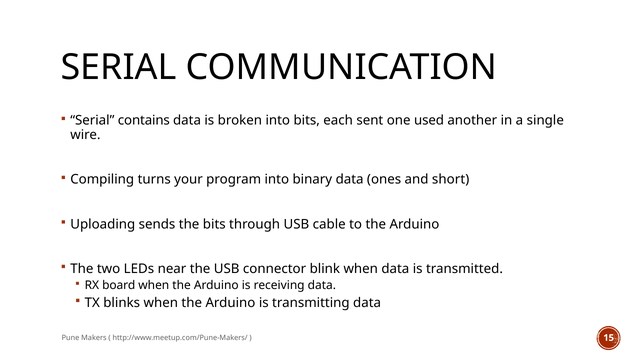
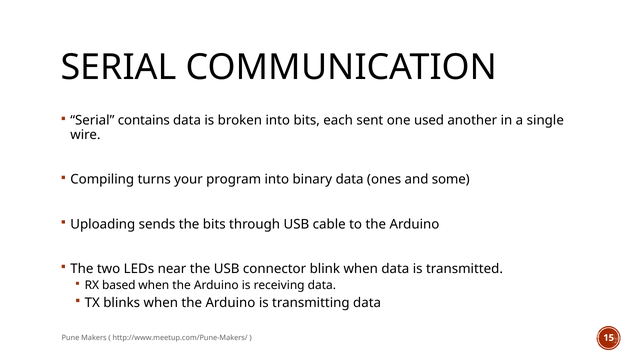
short: short -> some
board: board -> based
